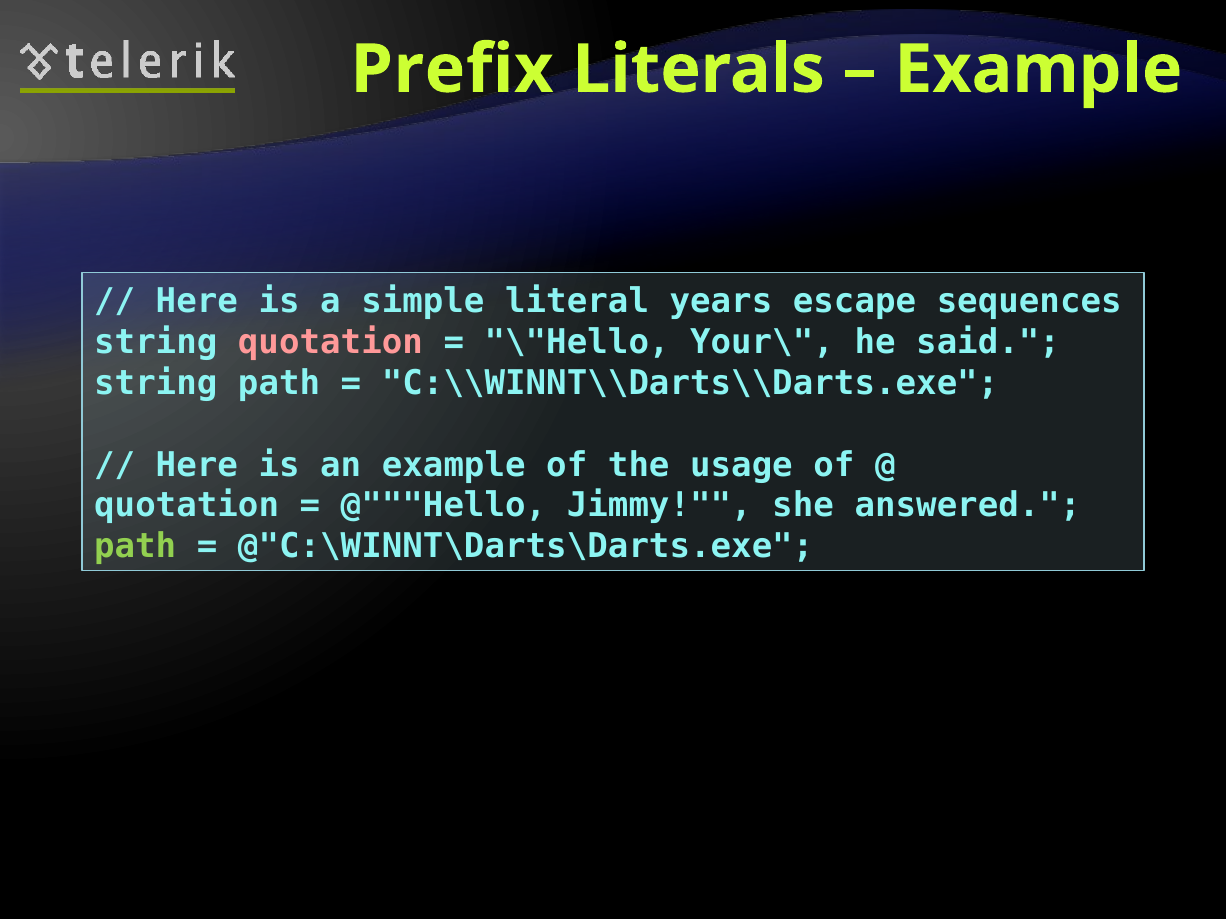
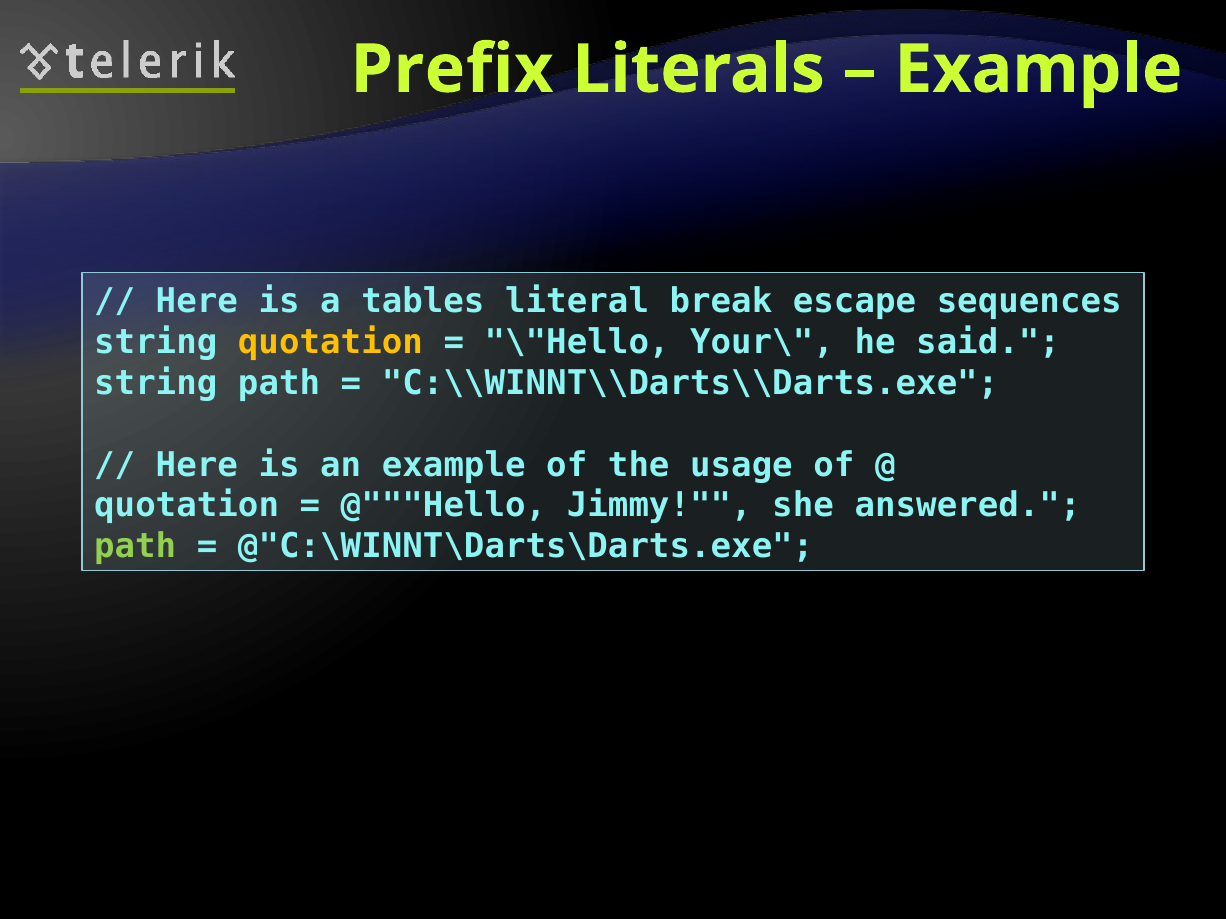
simple: simple -> tables
years: years -> break
quotation at (330, 342) colour: pink -> yellow
